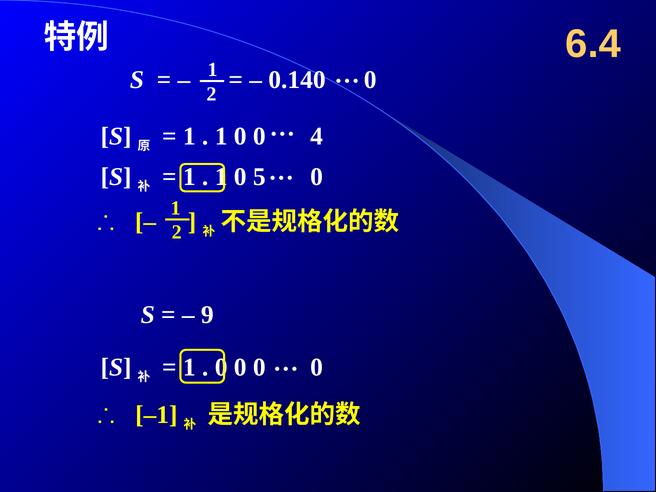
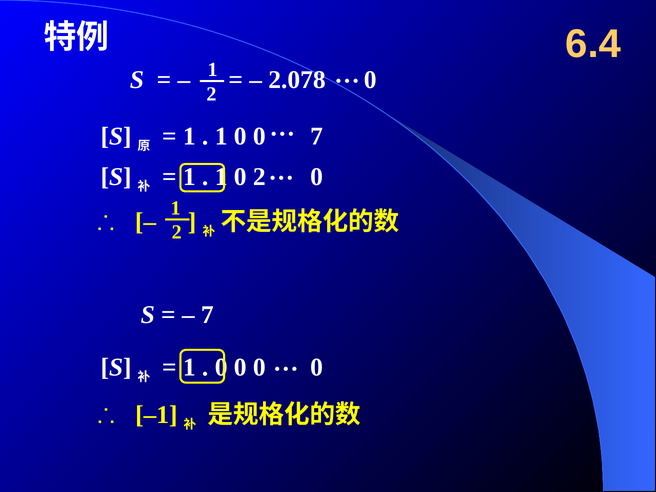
0.140: 0.140 -> 2.078
0 4: 4 -> 7
0 5: 5 -> 2
9 at (207, 315): 9 -> 7
